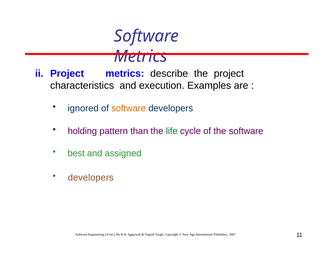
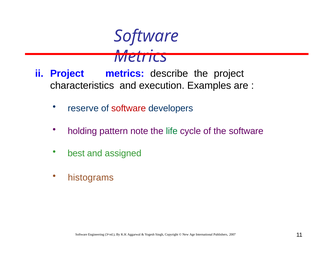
ignored: ignored -> reserve
software at (129, 108) colour: orange -> red
than: than -> note
developers at (91, 177): developers -> histograms
